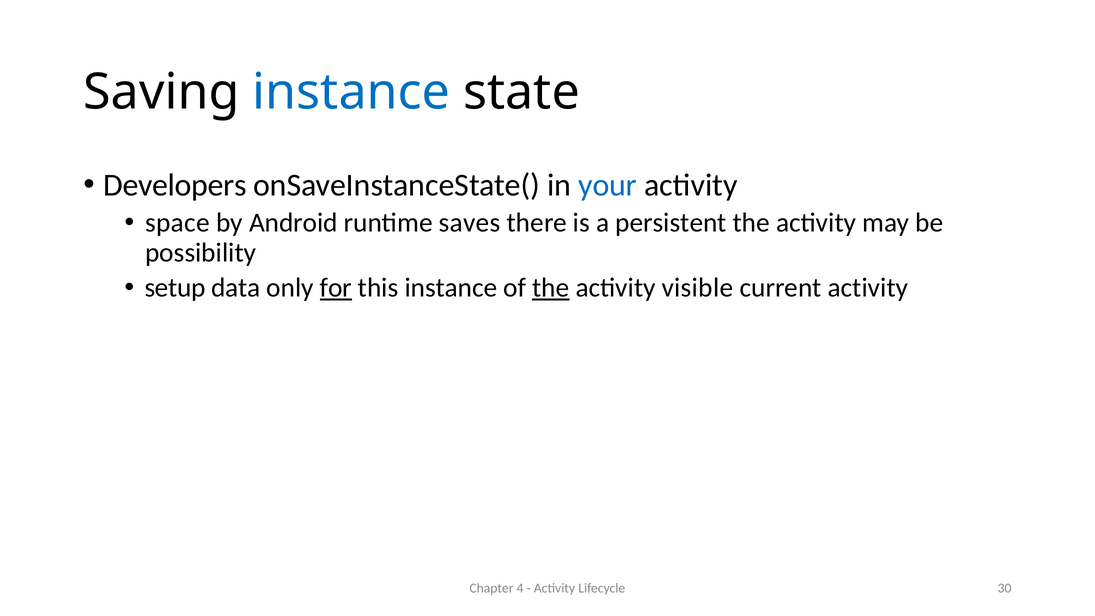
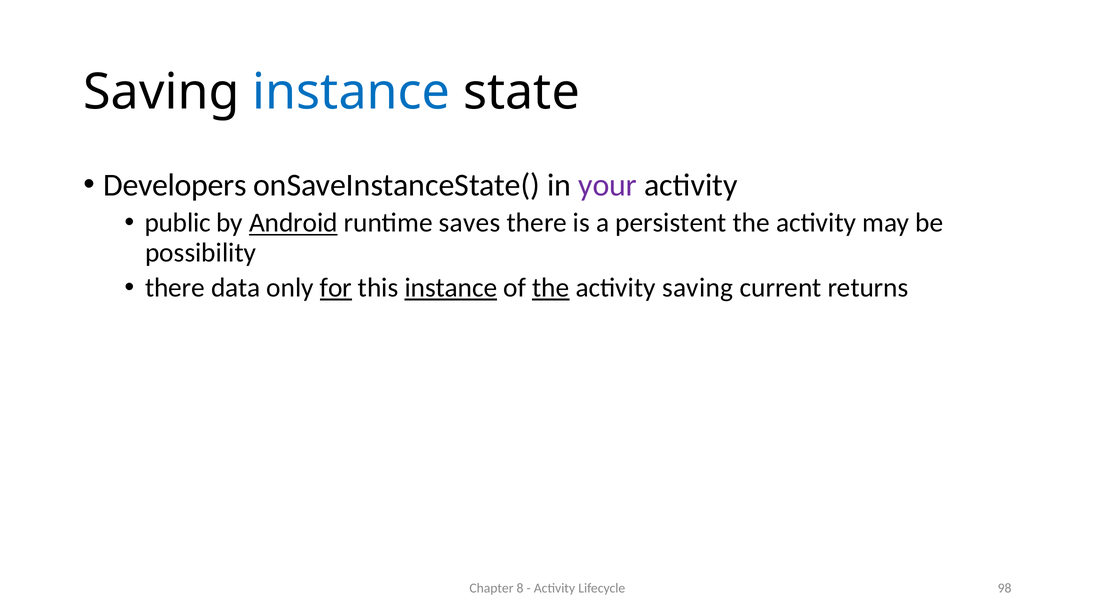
your colour: blue -> purple
space: space -> public
Android underline: none -> present
setup at (175, 288): setup -> there
instance at (451, 288) underline: none -> present
activity visible: visible -> saving
current activity: activity -> returns
4: 4 -> 8
30: 30 -> 98
